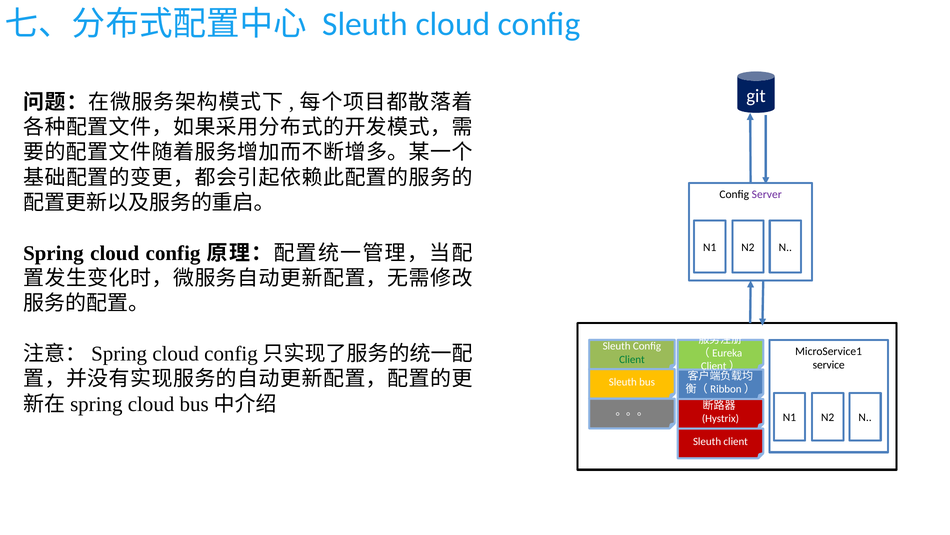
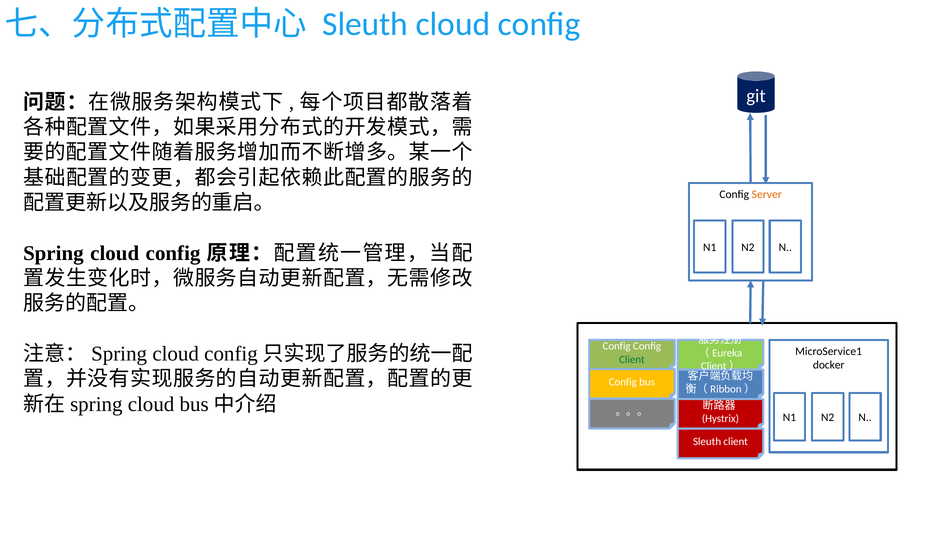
Server colour: purple -> orange
Sleuth at (617, 346): Sleuth -> Config
service: service -> docker
Sleuth at (623, 382): Sleuth -> Config
